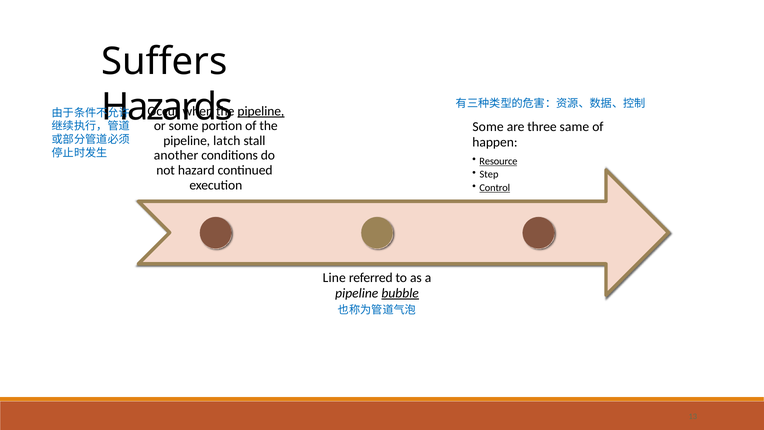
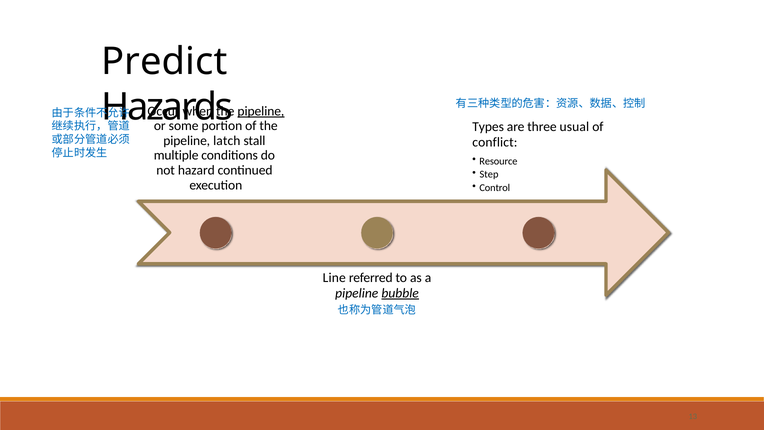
Suffers: Suffers -> Predict
Some at (488, 127): Some -> Types
same: same -> usual
happen: happen -> conflict
another: another -> multiple
Resource underline: present -> none
Control underline: present -> none
